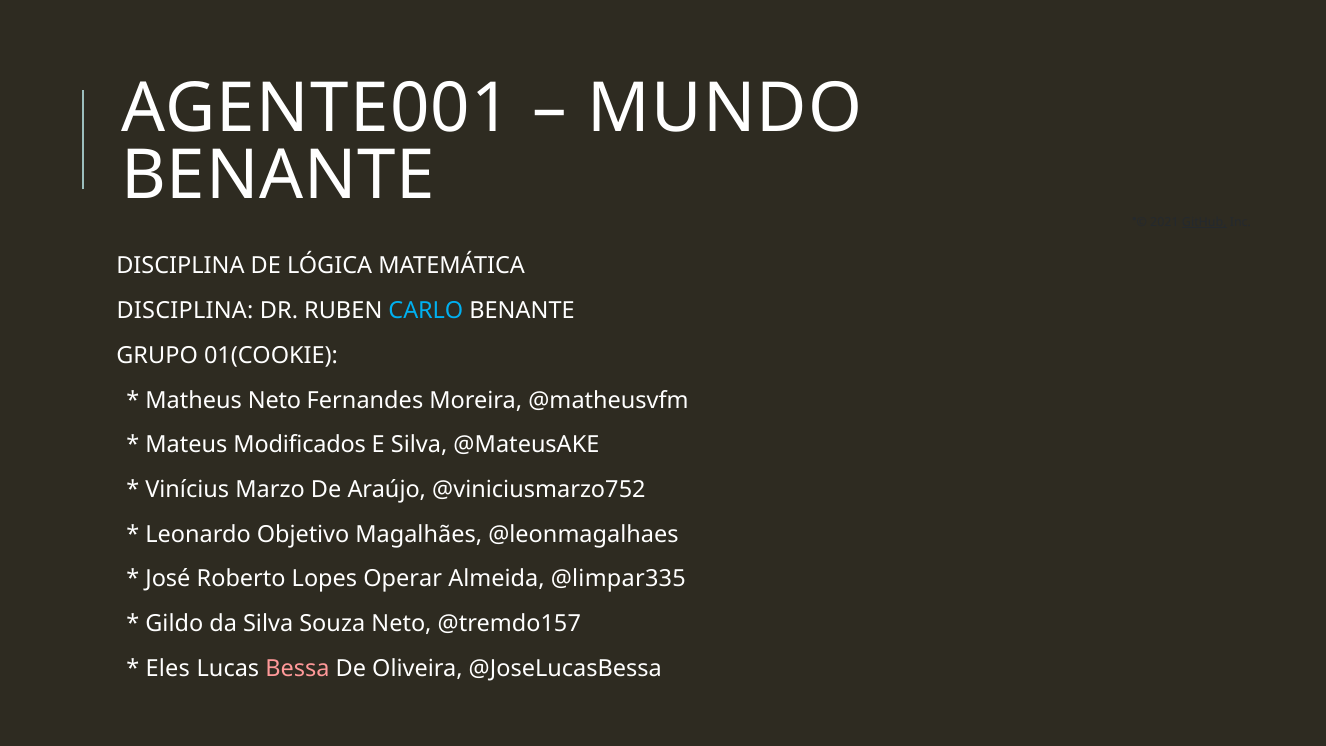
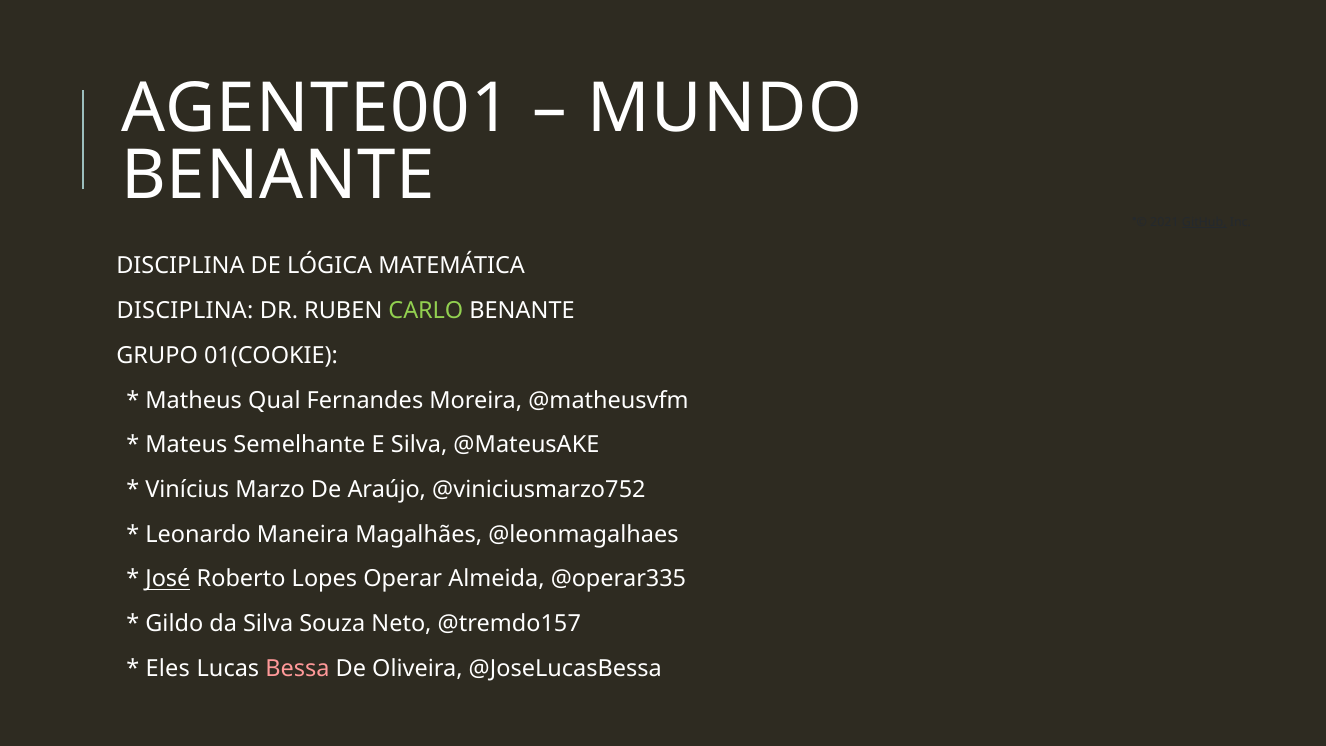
CARLO colour: light blue -> light green
Matheus Neto: Neto -> Qual
Modificados: Modificados -> Semelhante
Objetivo: Objetivo -> Maneira
José underline: none -> present
@limpar335: @limpar335 -> @operar335
